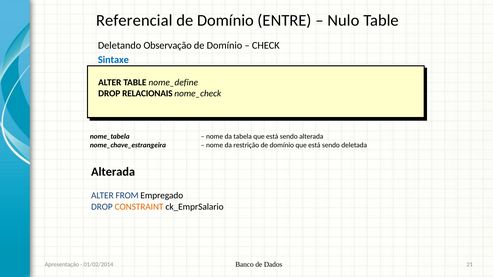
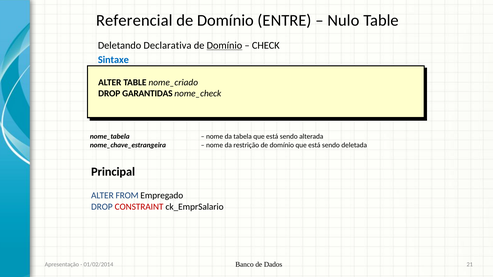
Observação: Observação -> Declarativa
Domínio at (224, 45) underline: none -> present
nome_define: nome_define -> nome_criado
RELACIONAIS: RELACIONAIS -> GARANTIDAS
Alterada at (113, 172): Alterada -> Principal
CONSTRAINT colour: orange -> red
